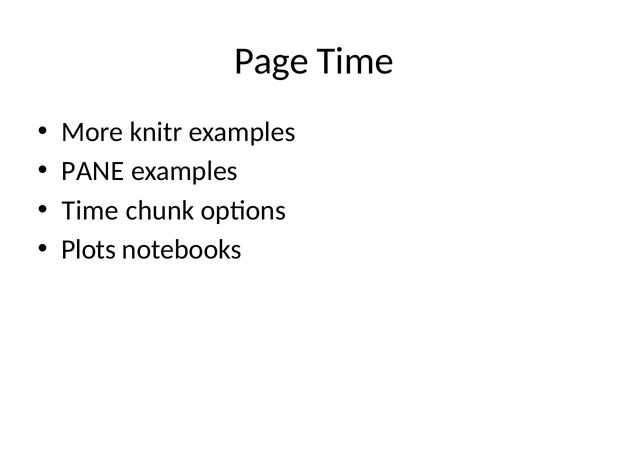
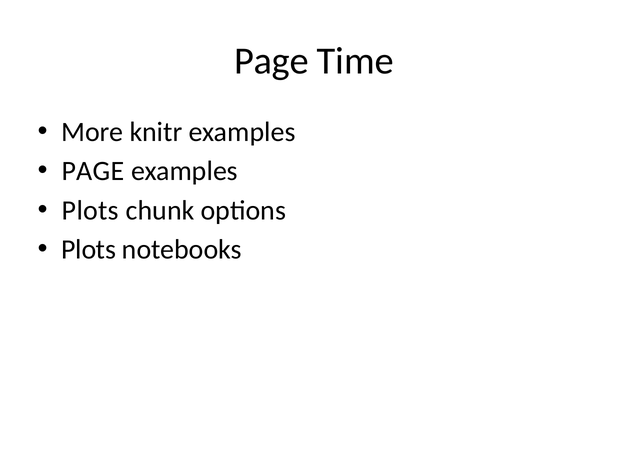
PANE at (93, 171): PANE -> PAGE
Time at (90, 210): Time -> Plots
